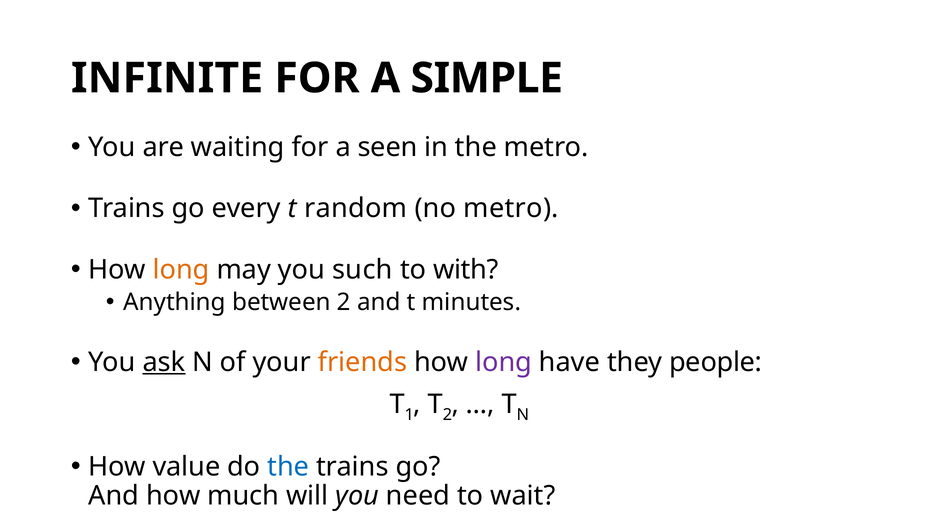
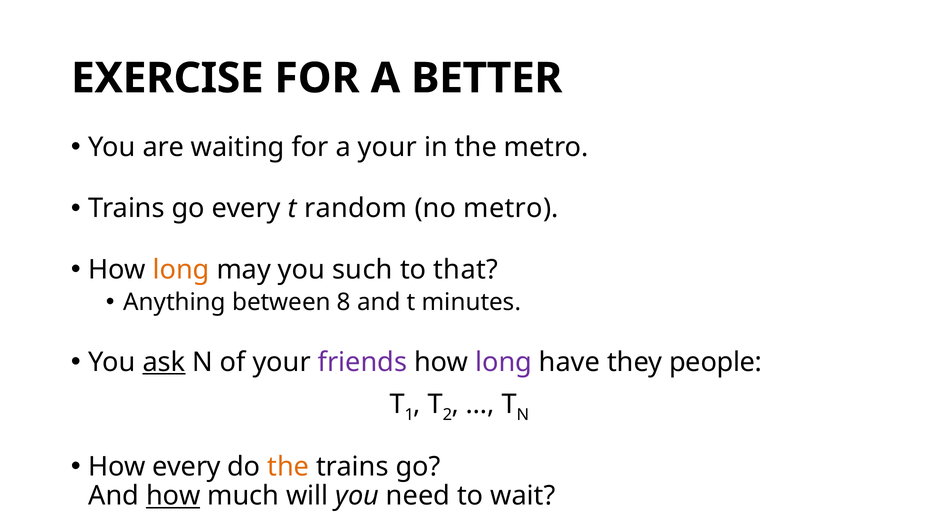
INFINITE: INFINITE -> EXERCISE
SIMPLE: SIMPLE -> BETTER
a seen: seen -> your
with: with -> that
between 2: 2 -> 8
friends colour: orange -> purple
How value: value -> every
the at (288, 466) colour: blue -> orange
how at (173, 496) underline: none -> present
